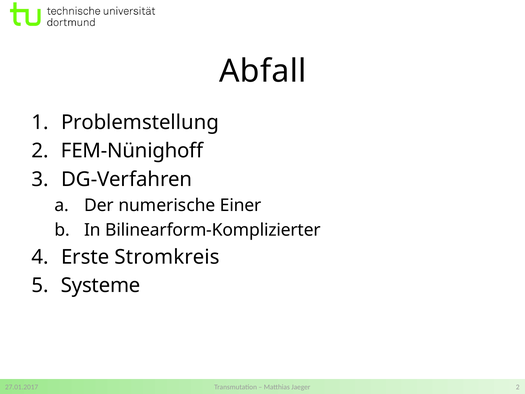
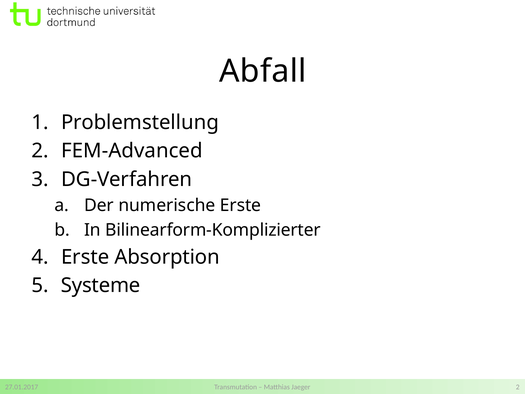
FEM-Nünighoff: FEM-Nünighoff -> FEM-Advanced
numerische Einer: Einer -> Erste
Stromkreis: Stromkreis -> Absorption
